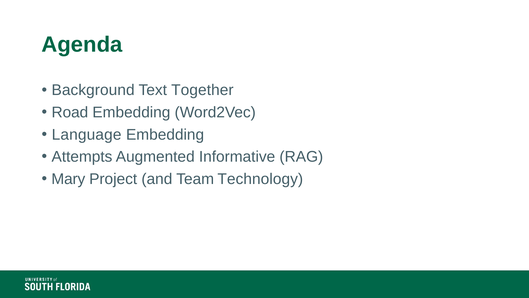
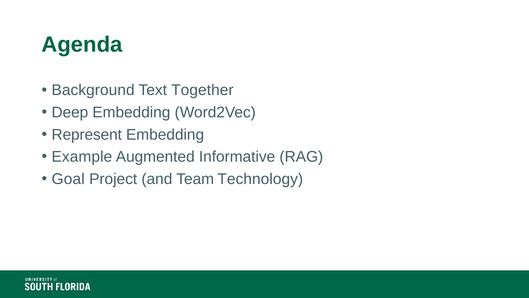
Road: Road -> Deep
Language: Language -> Represent
Attempts: Attempts -> Example
Mary: Mary -> Goal
